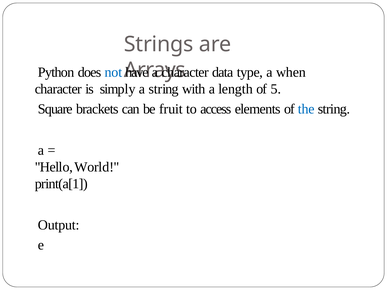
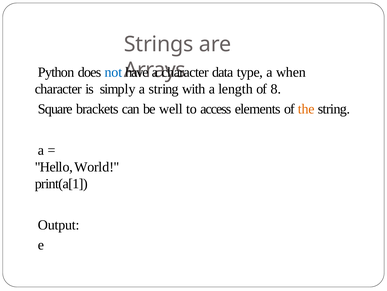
5: 5 -> 8
fruit: fruit -> well
the colour: blue -> orange
